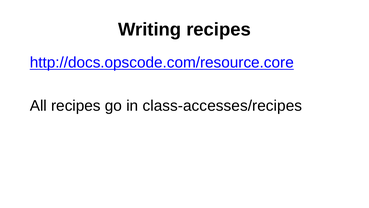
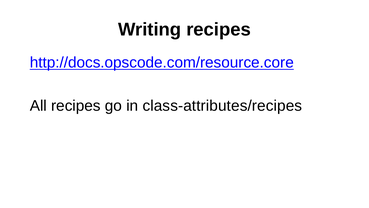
class-accesses/recipes: class-accesses/recipes -> class-attributes/recipes
